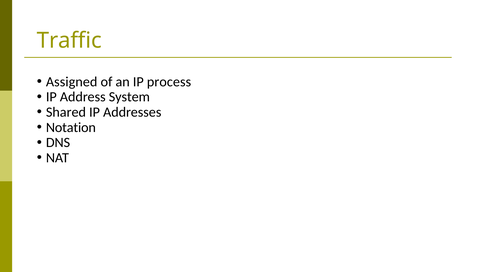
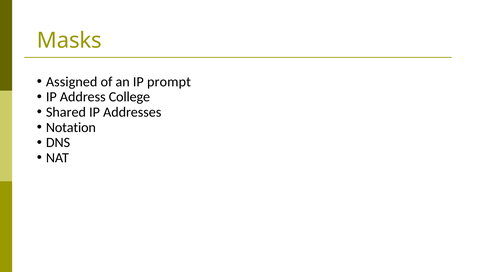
Traffic: Traffic -> Masks
process: process -> prompt
System: System -> College
